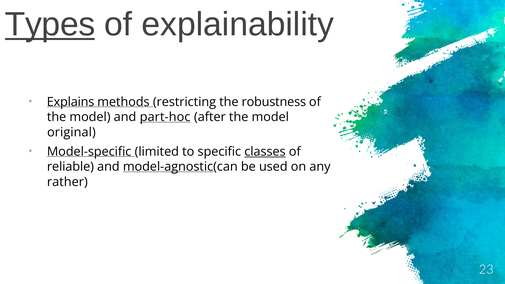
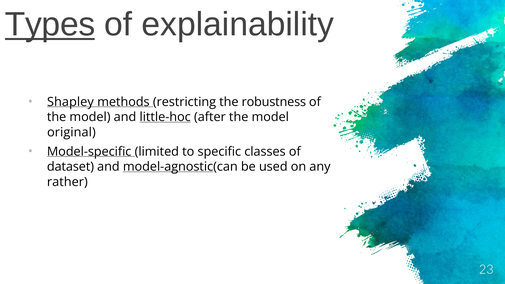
Explains: Explains -> Shapley
part-hoc: part-hoc -> little-hoc
classes underline: present -> none
reliable: reliable -> dataset
